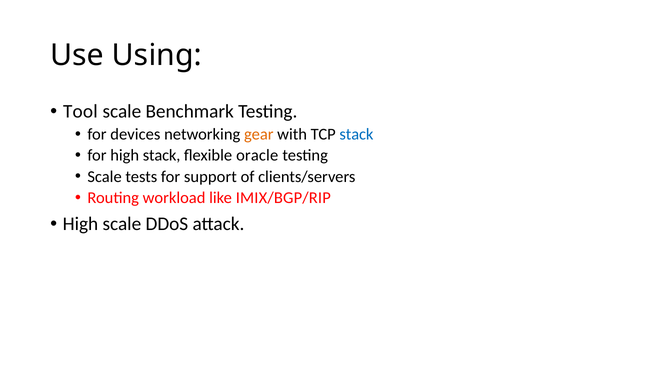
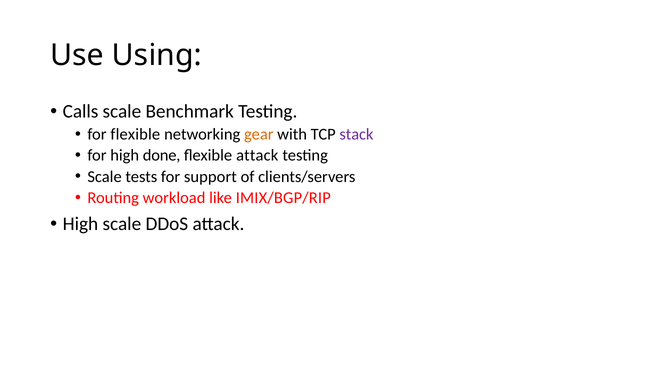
Tool: Tool -> Calls
for devices: devices -> flexible
stack at (356, 134) colour: blue -> purple
high stack: stack -> done
flexible oracle: oracle -> attack
